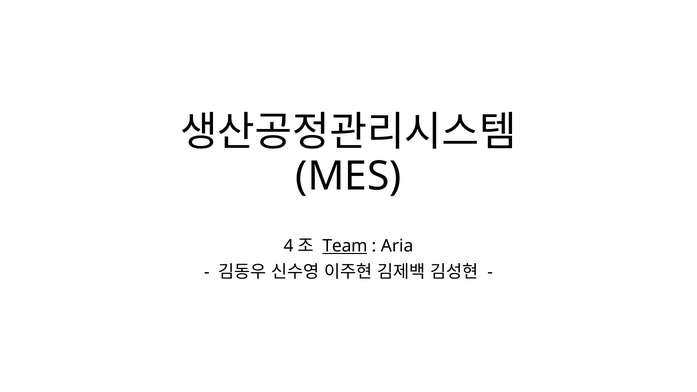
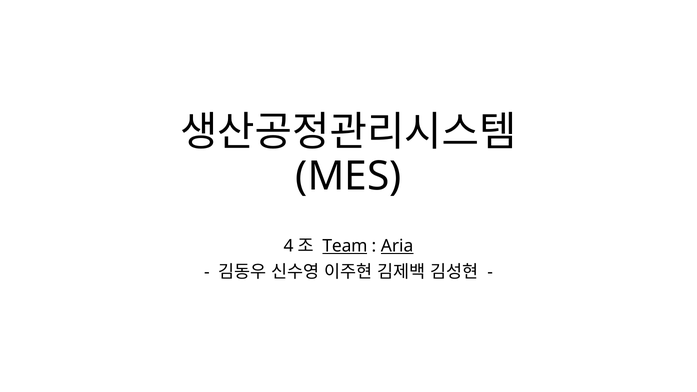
Aria underline: none -> present
